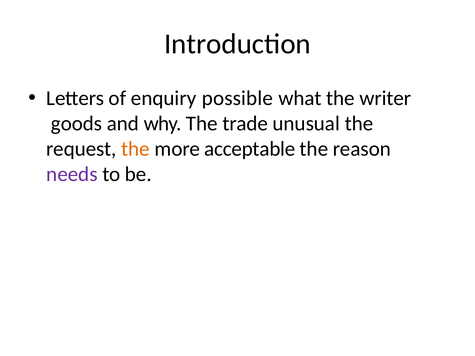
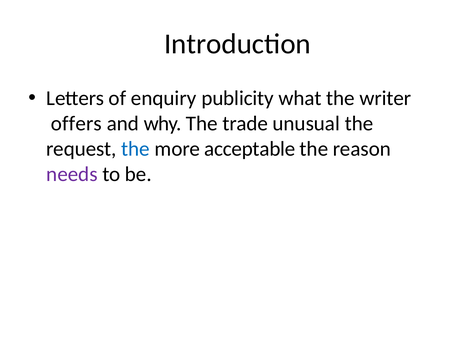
possible: possible -> publicity
goods: goods -> offers
the at (135, 149) colour: orange -> blue
